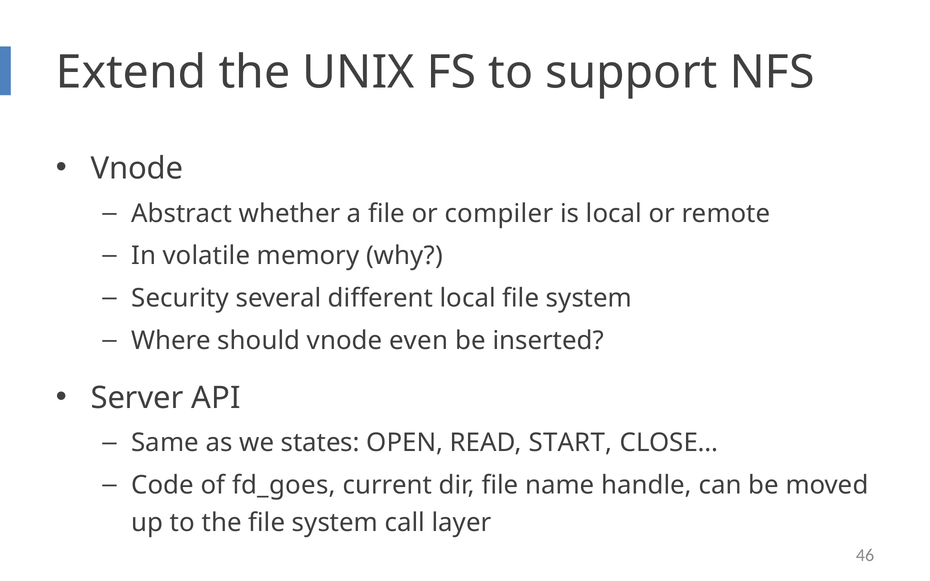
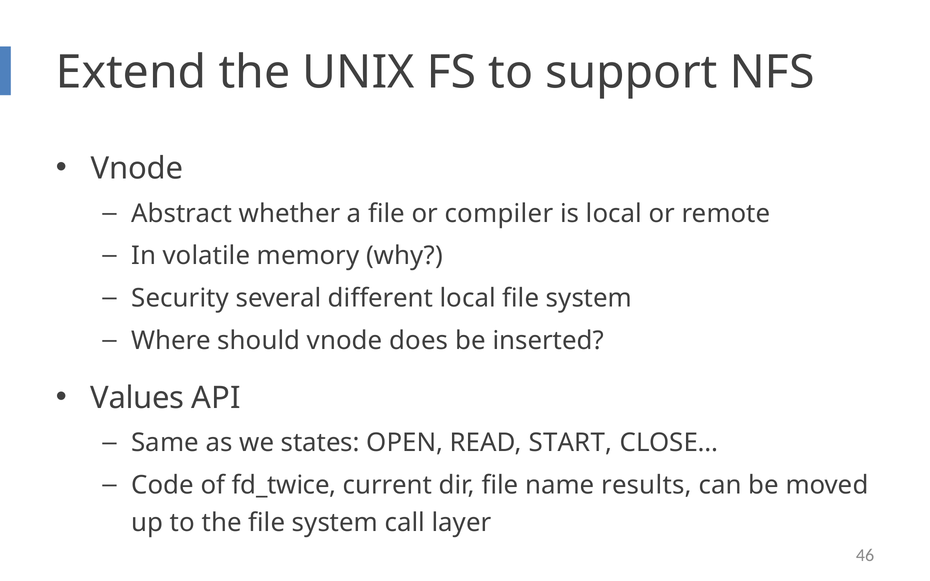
even: even -> does
Server: Server -> Values
fd_goes: fd_goes -> fd_twice
handle: handle -> results
